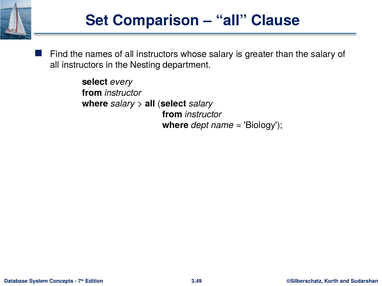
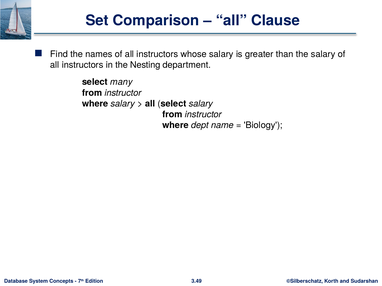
every: every -> many
